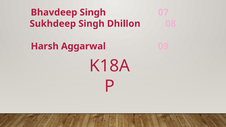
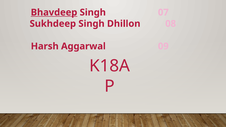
Bhavdeep underline: none -> present
